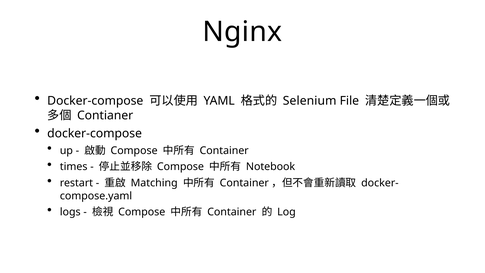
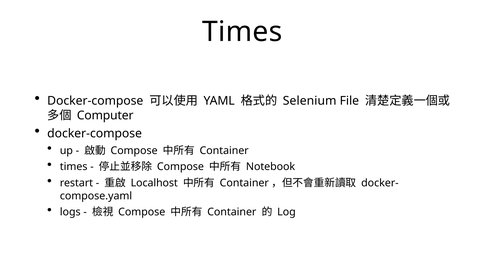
Nginx at (242, 32): Nginx -> Times
Contianer: Contianer -> Computer
Matching: Matching -> Localhost
